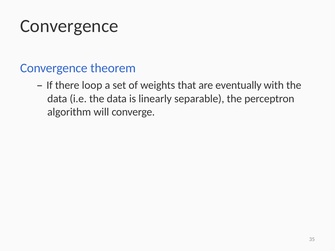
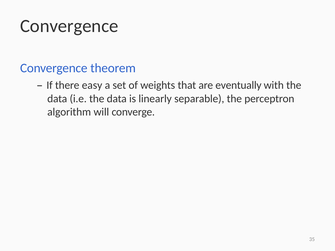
loop: loop -> easy
